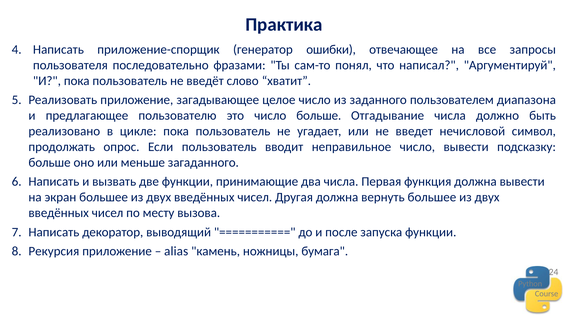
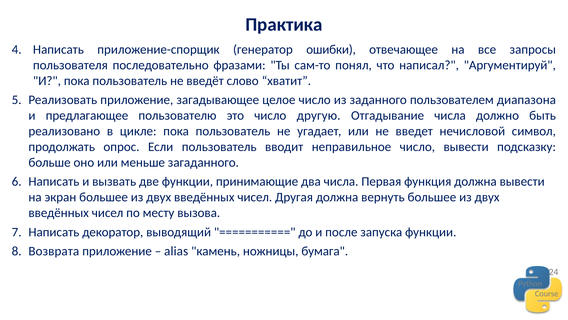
число больше: больше -> другую
Рекурсия: Рекурсия -> Возврата
